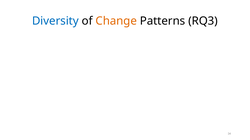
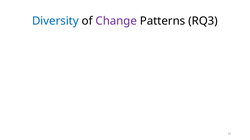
Change colour: orange -> purple
